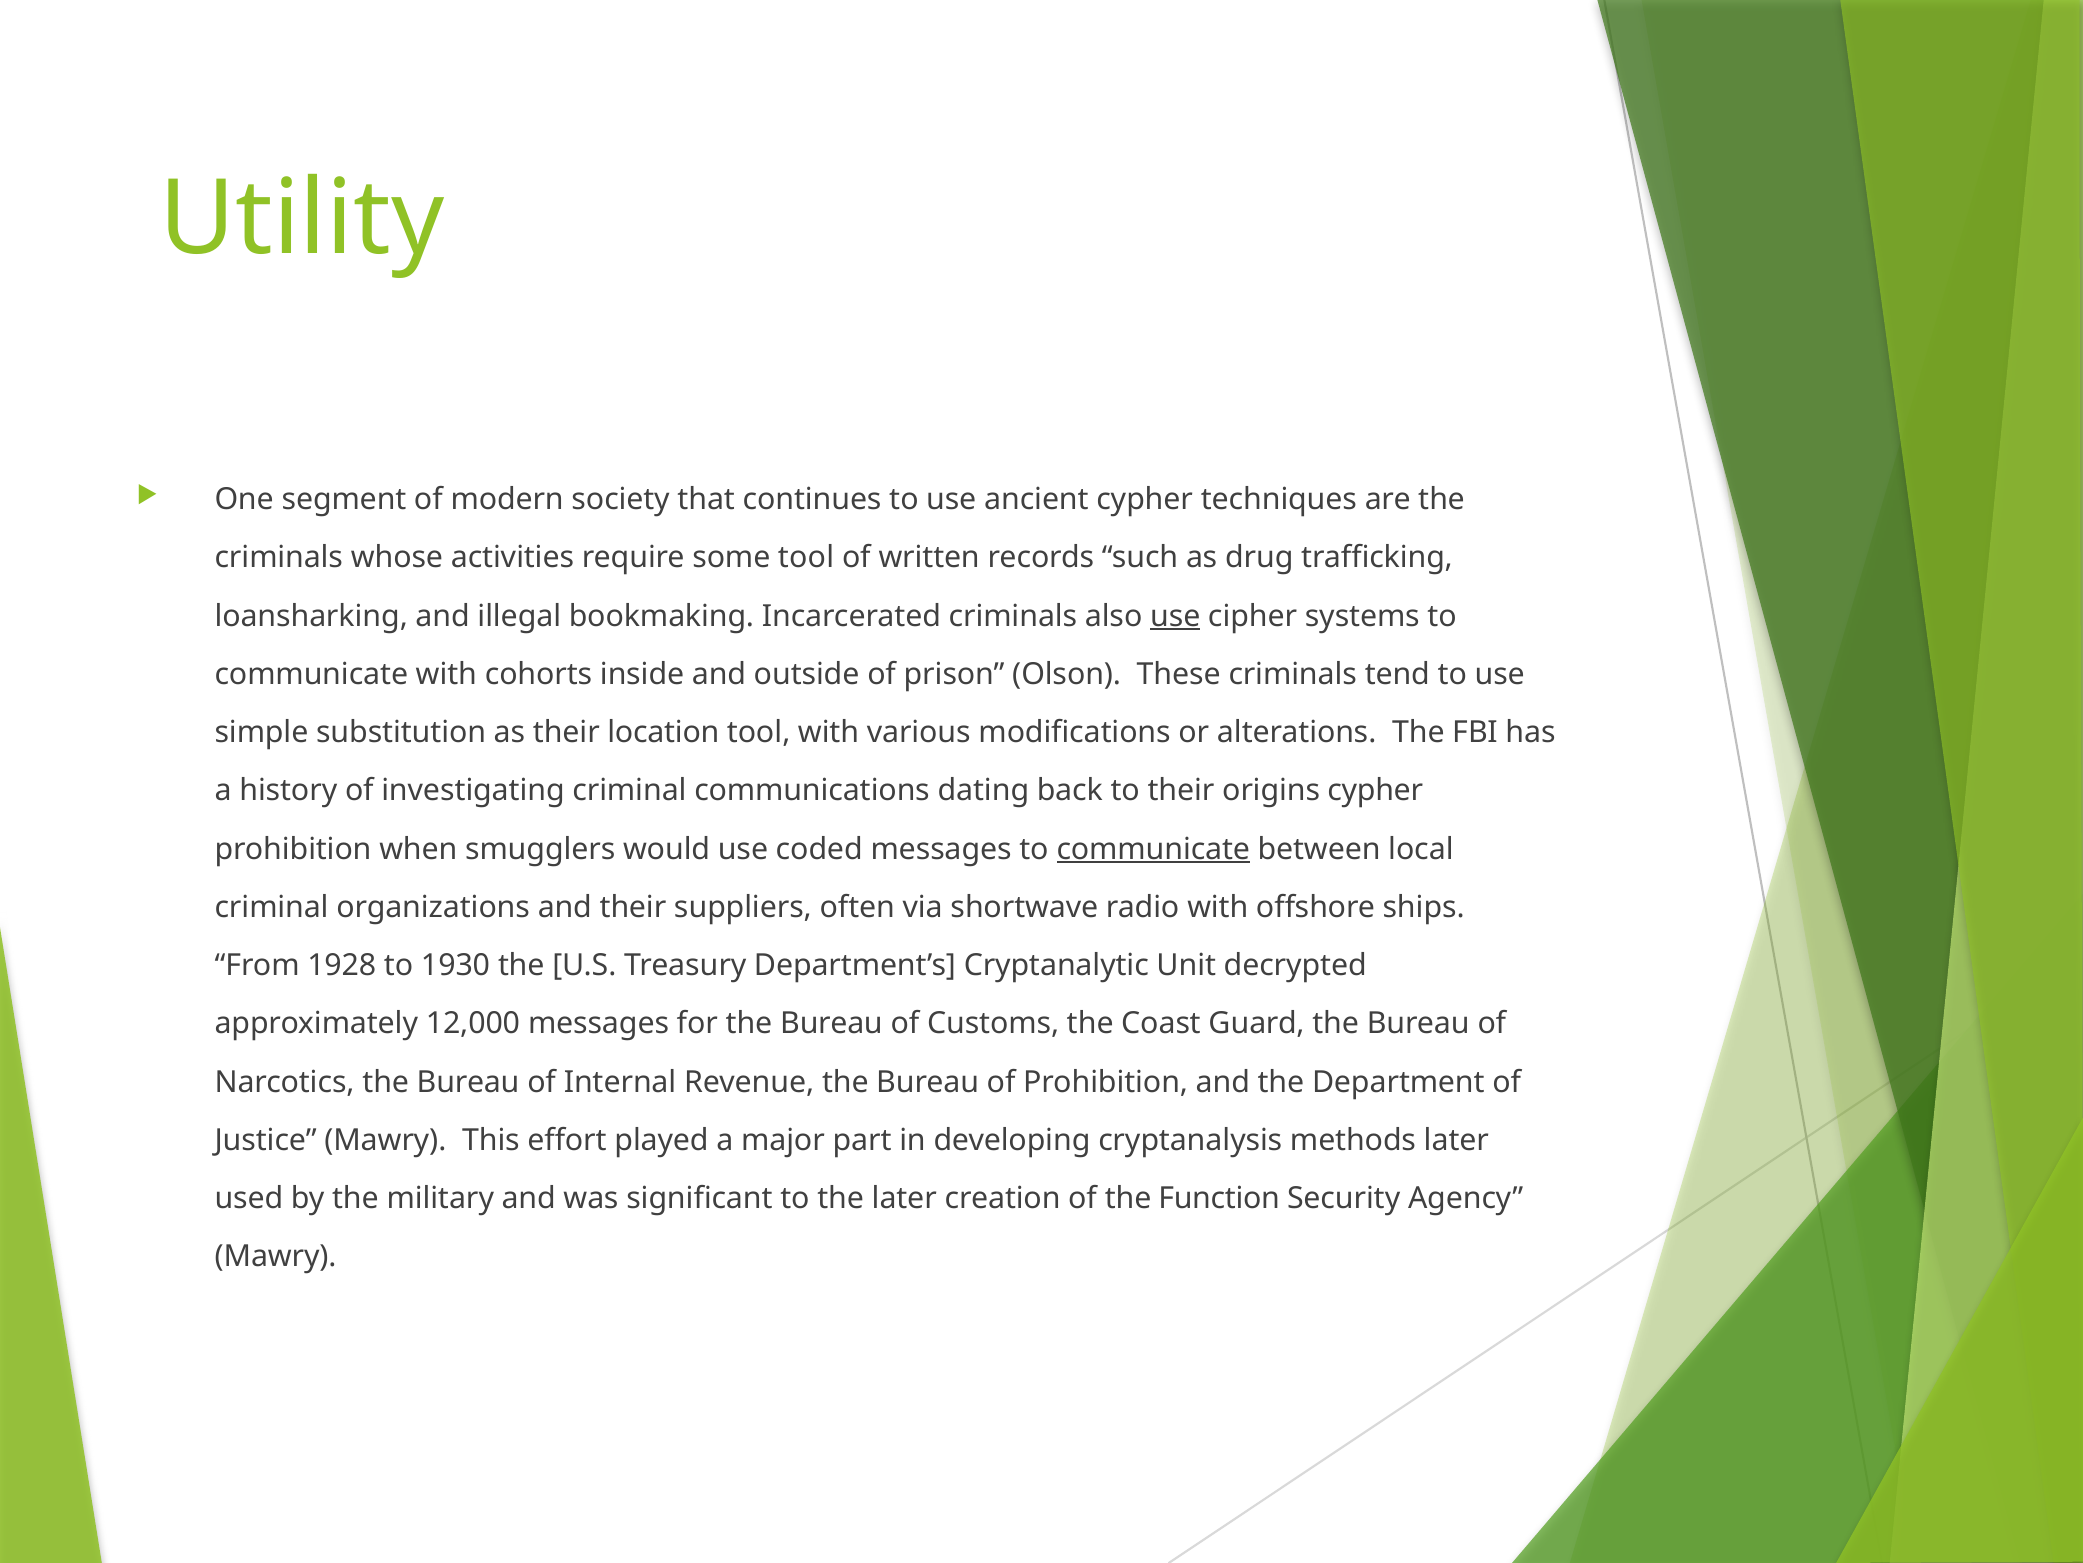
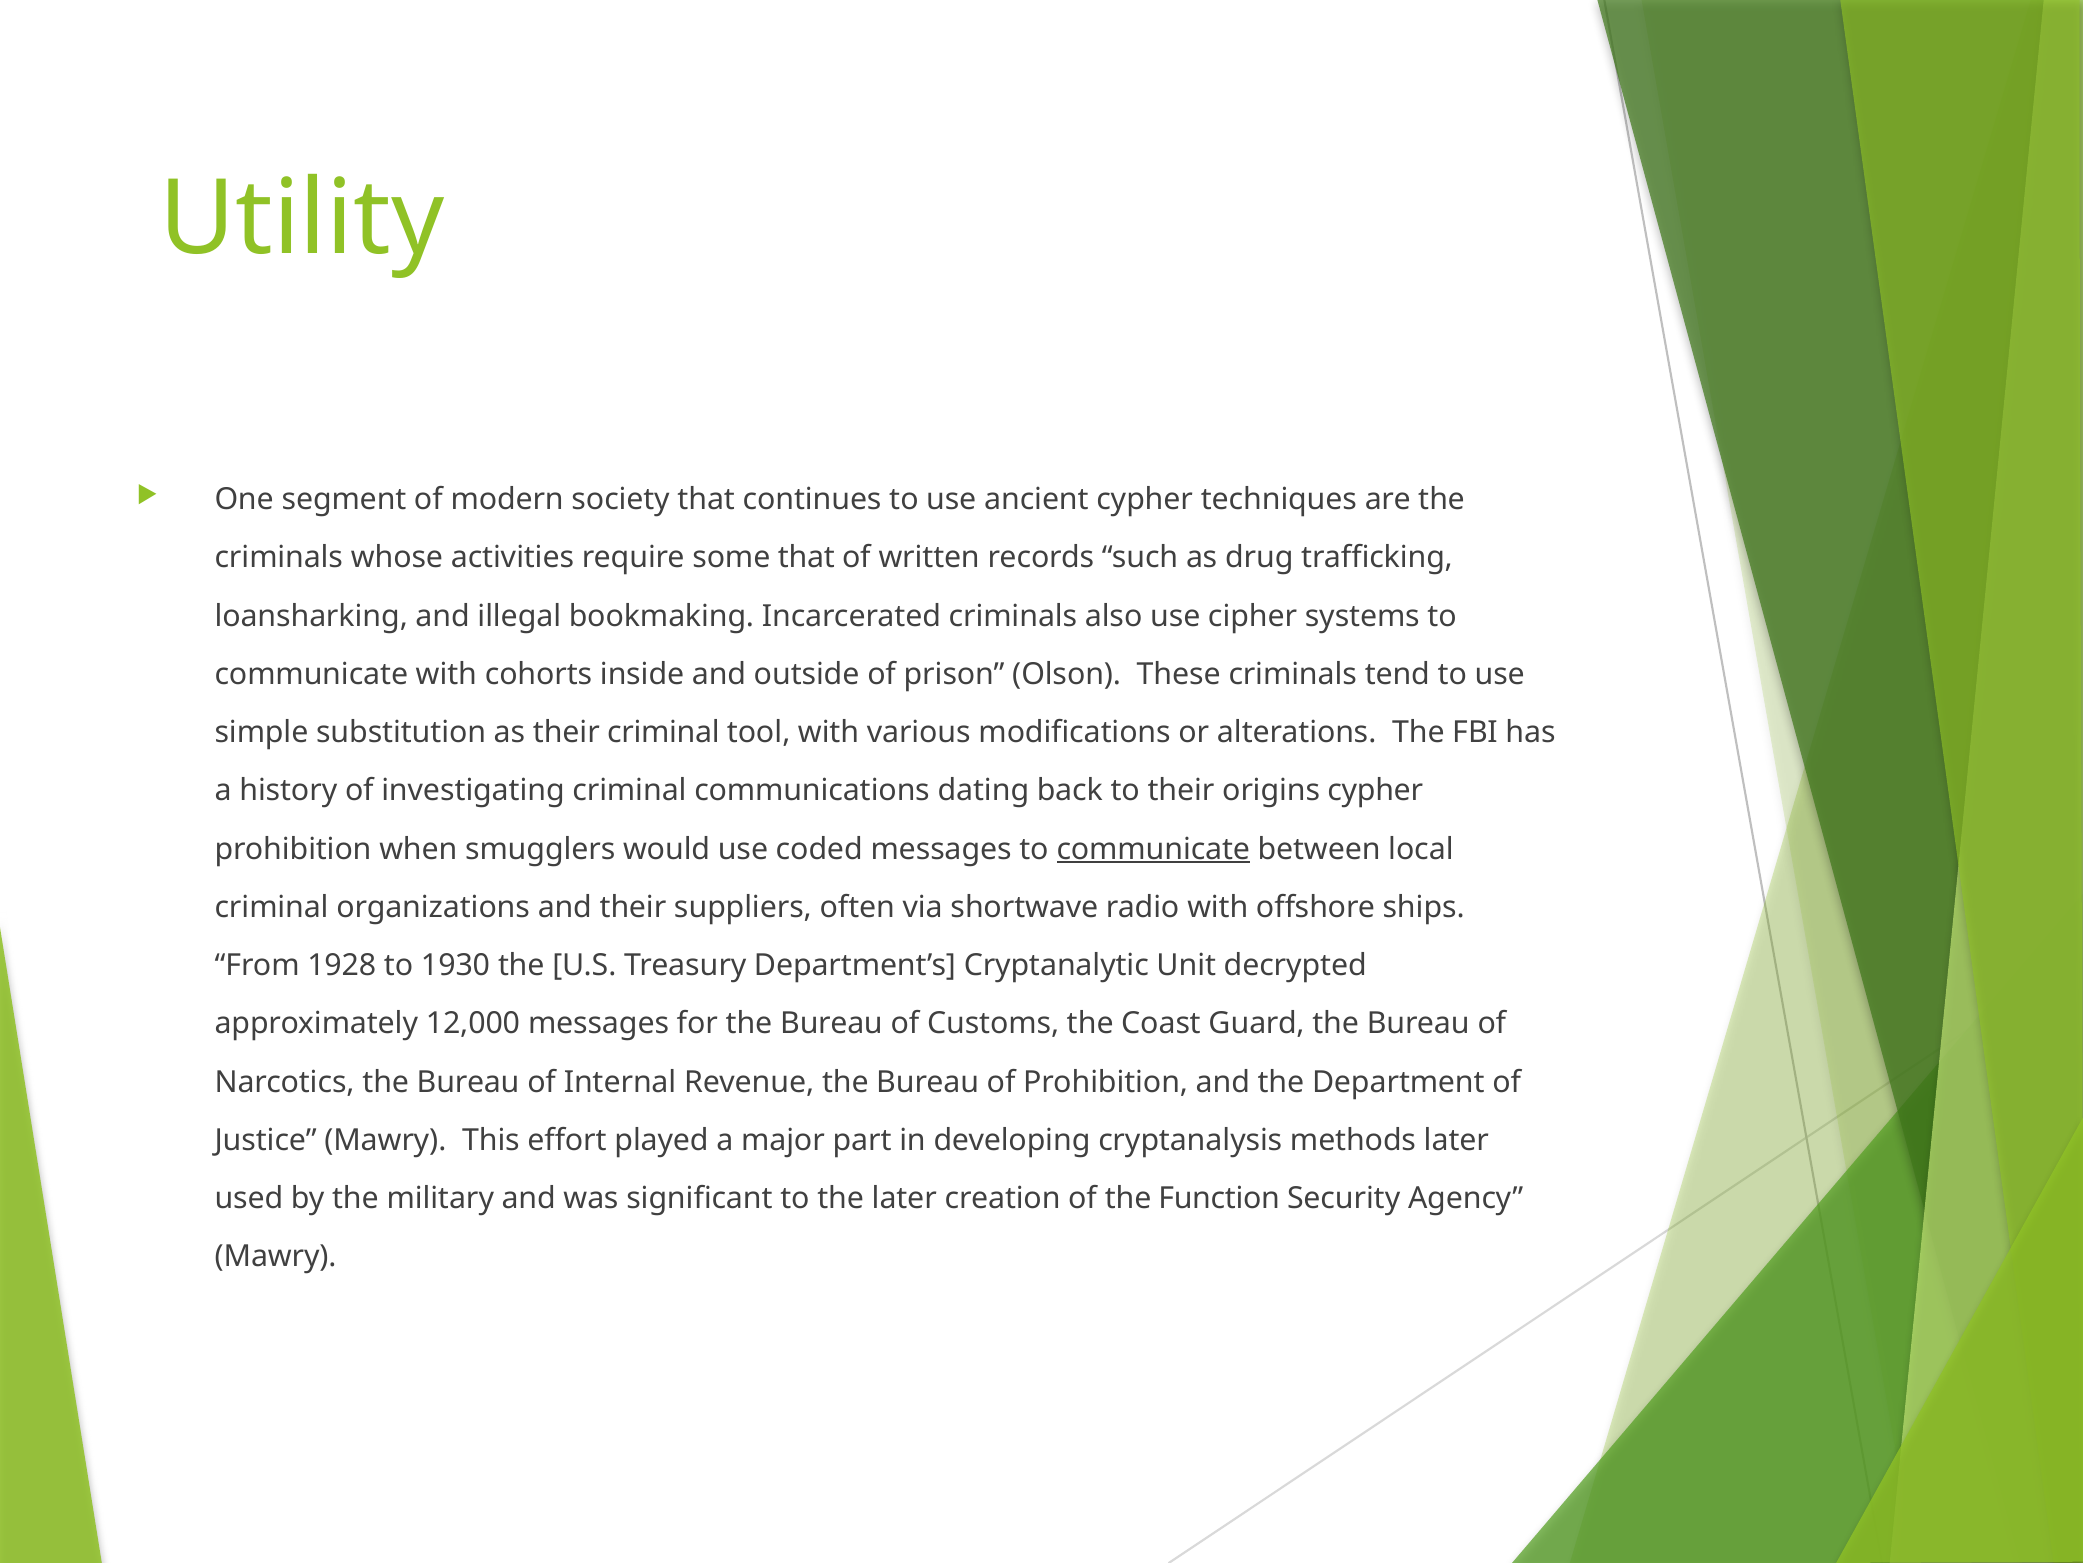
some tool: tool -> that
use at (1175, 616) underline: present -> none
their location: location -> criminal
